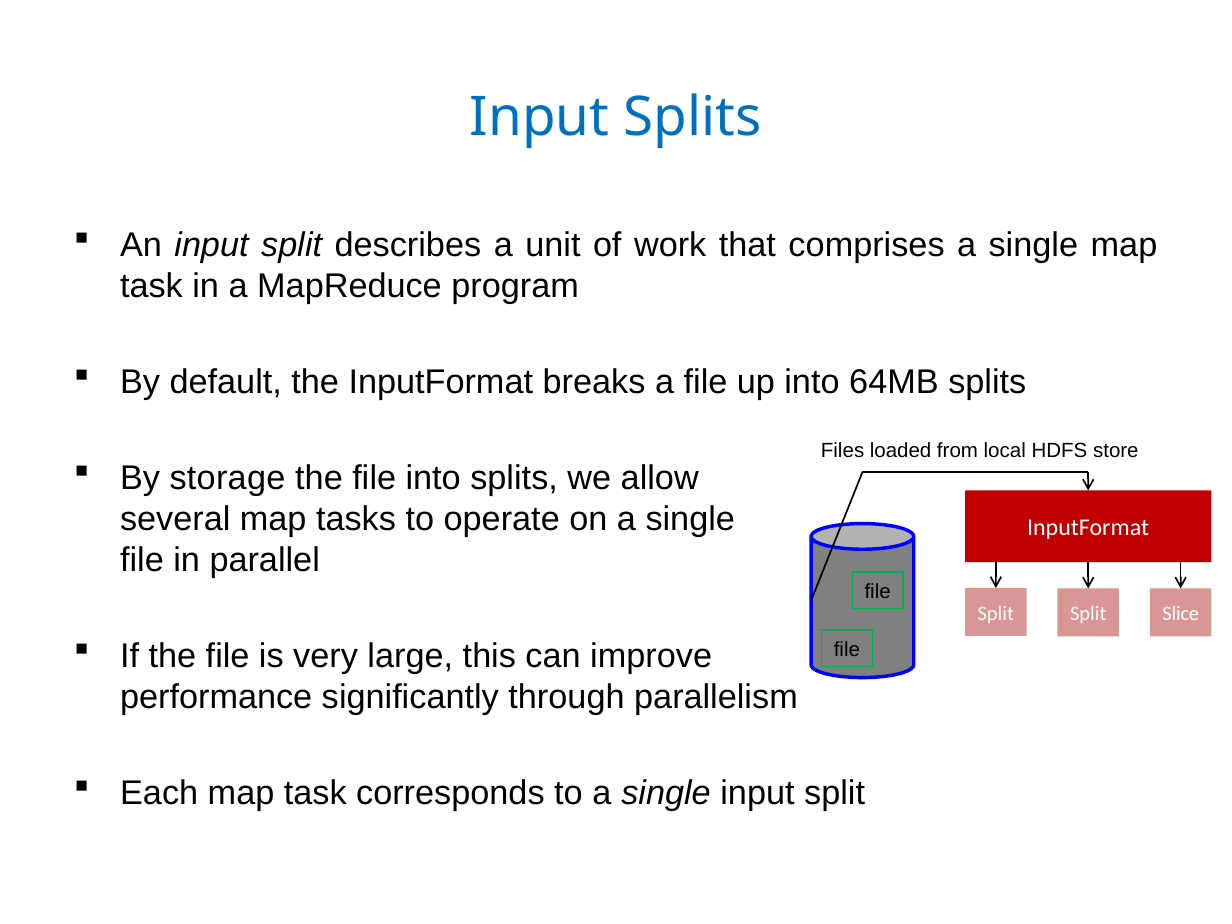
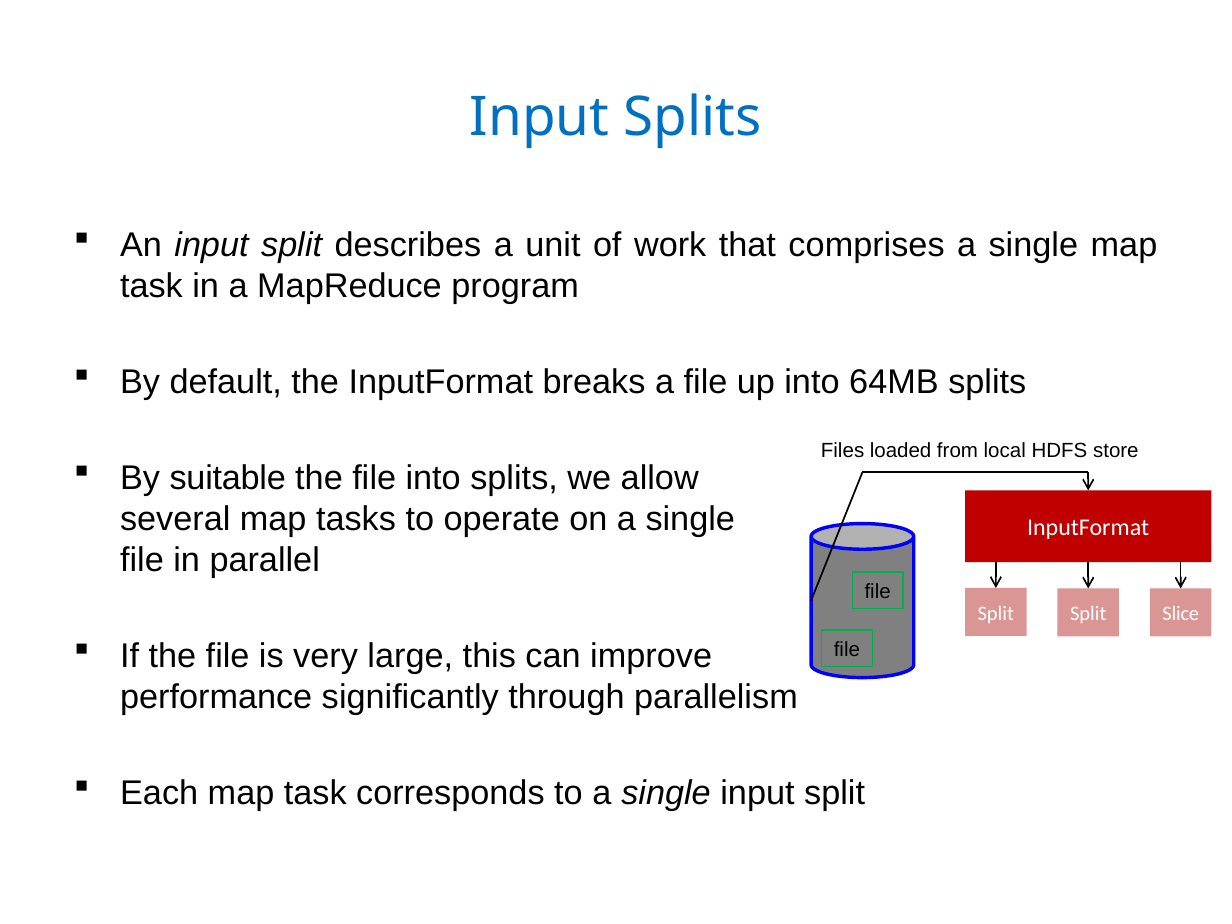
storage: storage -> suitable
